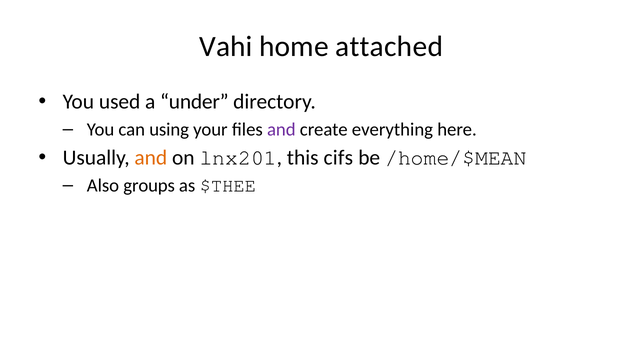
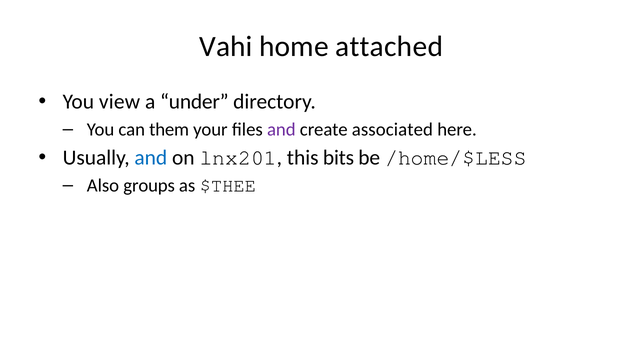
used: used -> view
using: using -> them
everything: everything -> associated
and at (151, 158) colour: orange -> blue
cifs: cifs -> bits
/home/$MEAN: /home/$MEAN -> /home/$LESS
